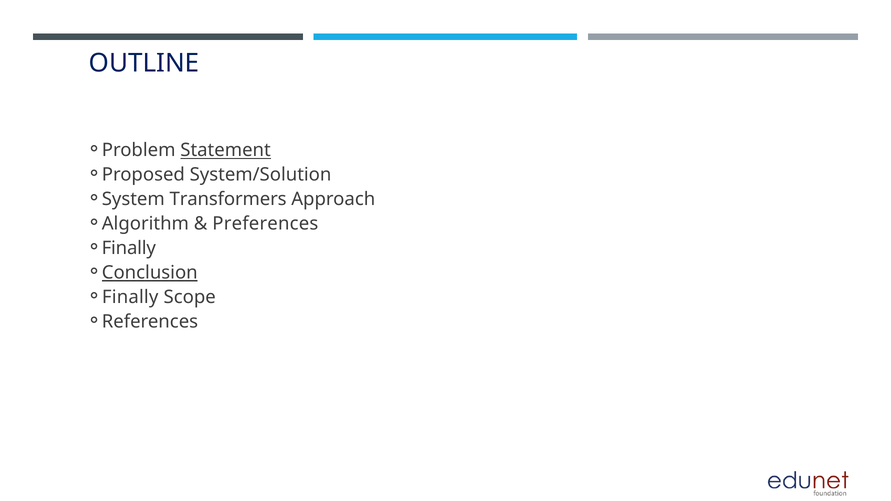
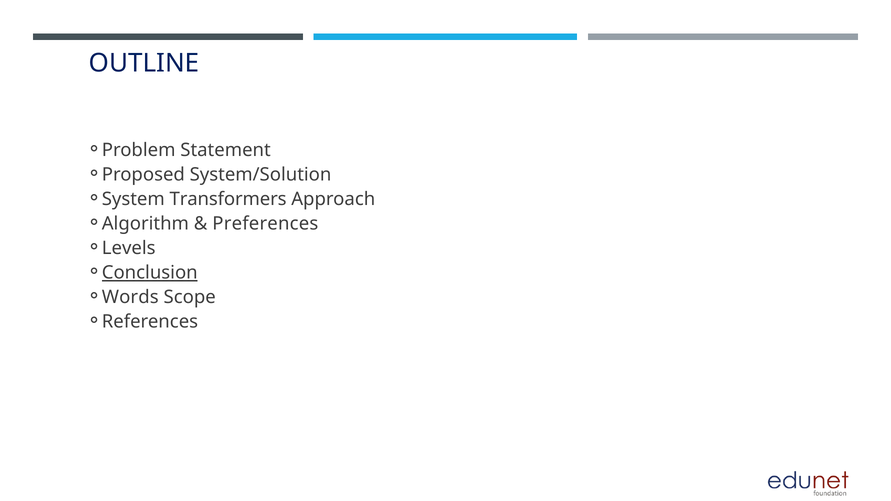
Statement underline: present -> none
Finally at (129, 248): Finally -> Levels
Finally at (130, 297): Finally -> Words
